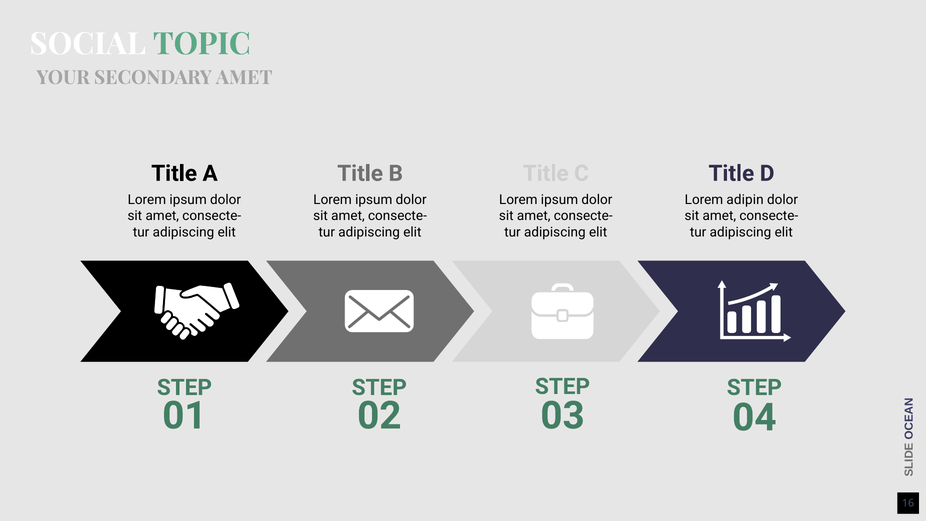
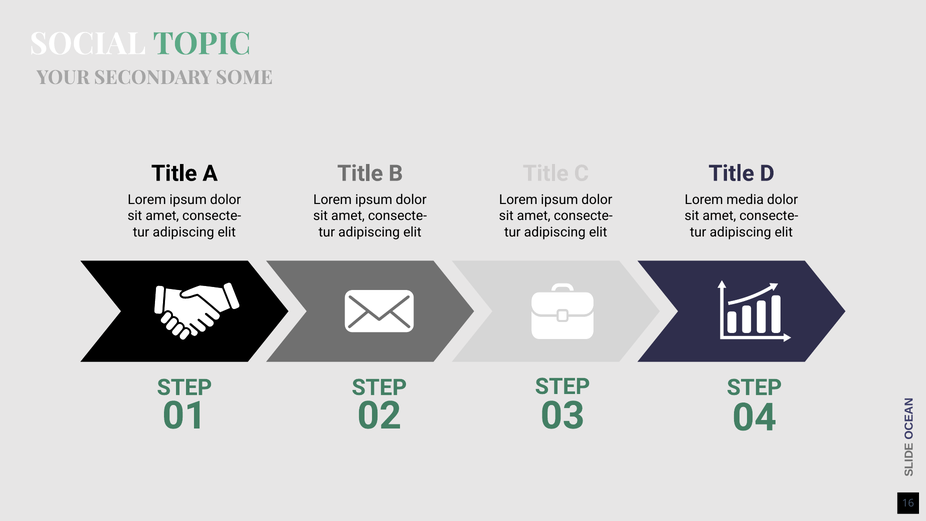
SECONDARY AMET: AMET -> SOME
adipin: adipin -> media
